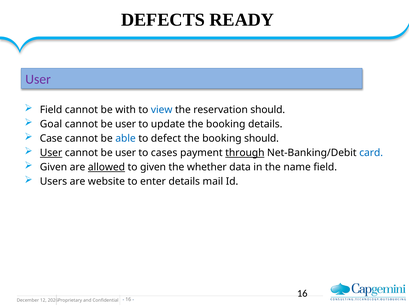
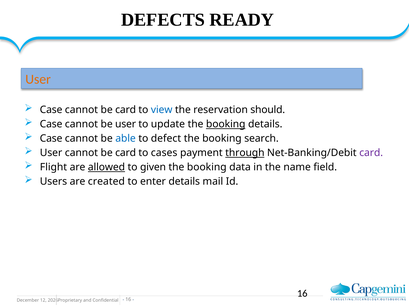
User at (38, 79) colour: purple -> orange
Field at (51, 110): Field -> Case
with at (126, 110): with -> card
Goal at (51, 124): Goal -> Case
booking at (226, 124) underline: none -> present
booking should: should -> search
User at (51, 153) underline: present -> none
user at (126, 153): user -> card
card at (371, 153) colour: blue -> purple
Given at (54, 167): Given -> Flight
whether at (207, 167): whether -> booking
website: website -> created
